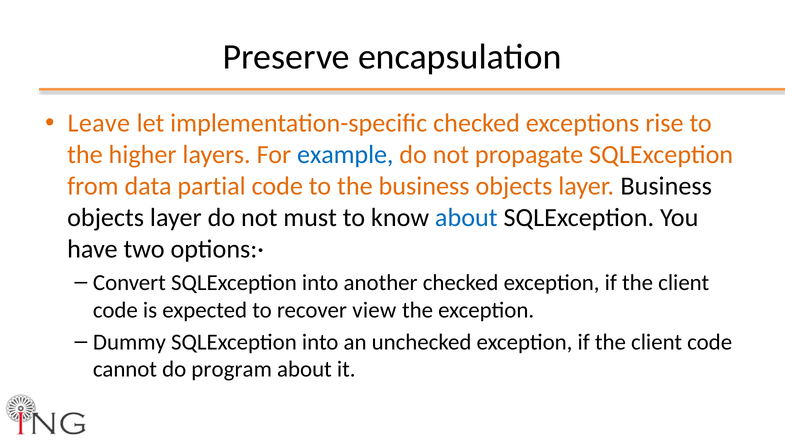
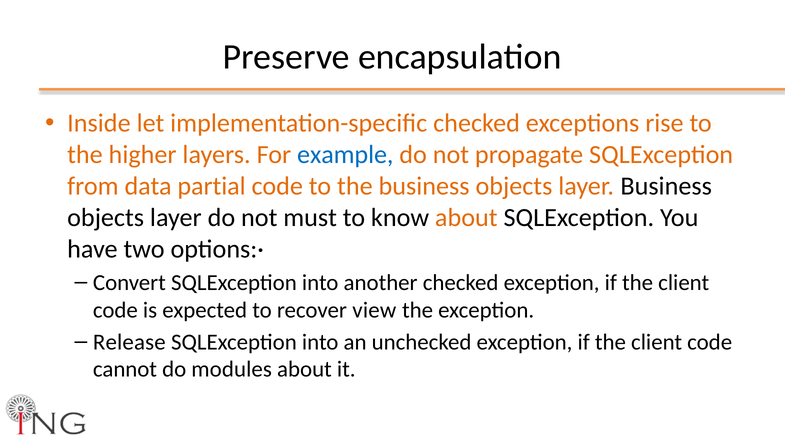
Leave: Leave -> Inside
about at (466, 218) colour: blue -> orange
Dummy: Dummy -> Release
program: program -> modules
